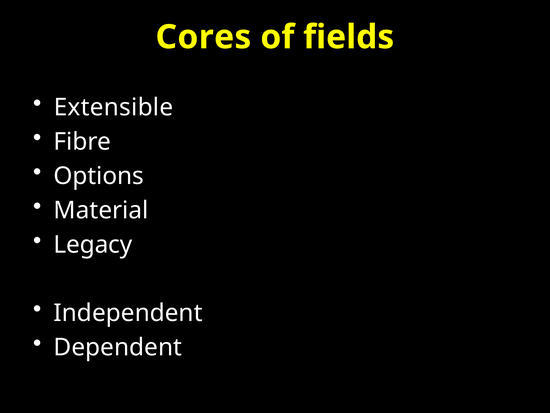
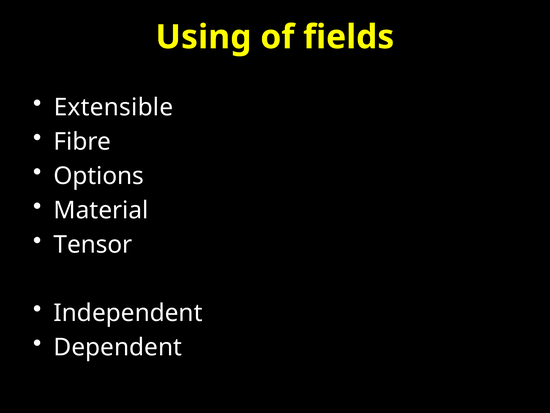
Cores: Cores -> Using
Legacy: Legacy -> Tensor
